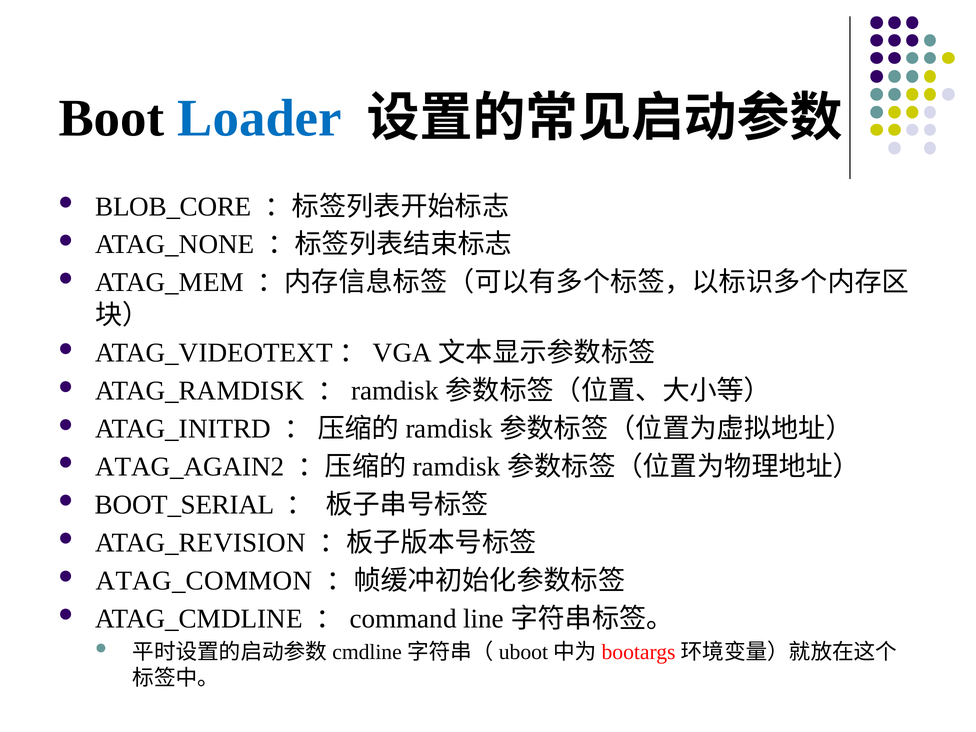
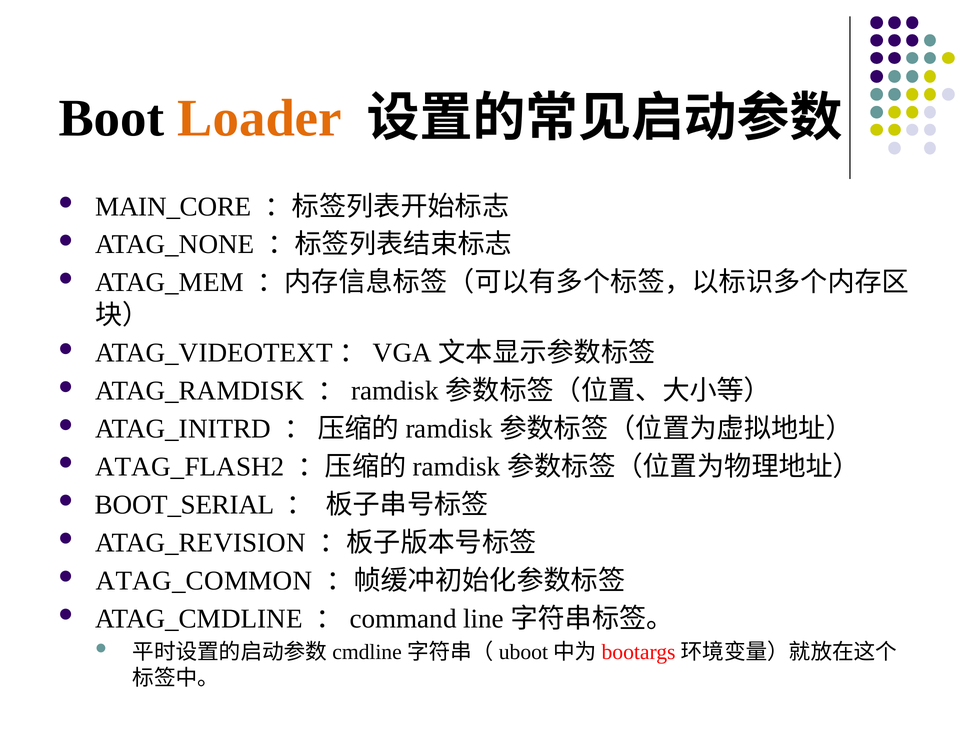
Loader colour: blue -> orange
BLOB_CORE: BLOB_CORE -> MAIN_CORE
ATAG_AGAIN2: ATAG_AGAIN2 -> ATAG_FLASH2
